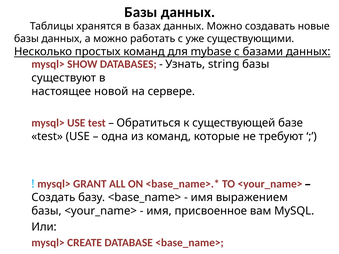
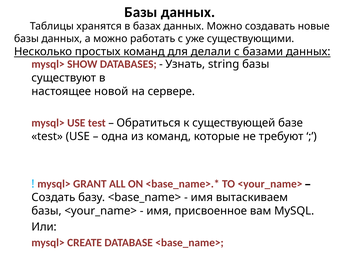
mybase: mybase -> делали
выражением: выражением -> вытаскиваем
